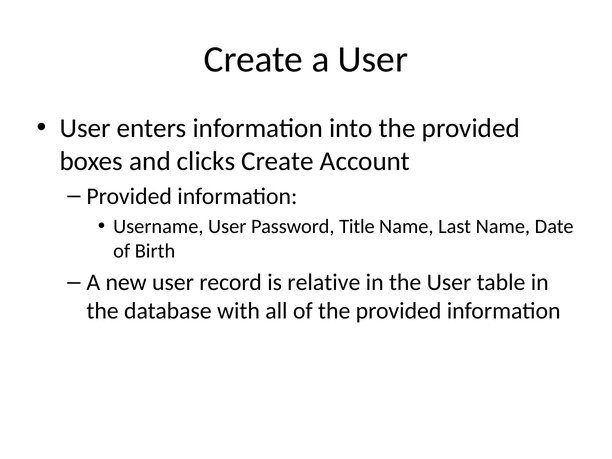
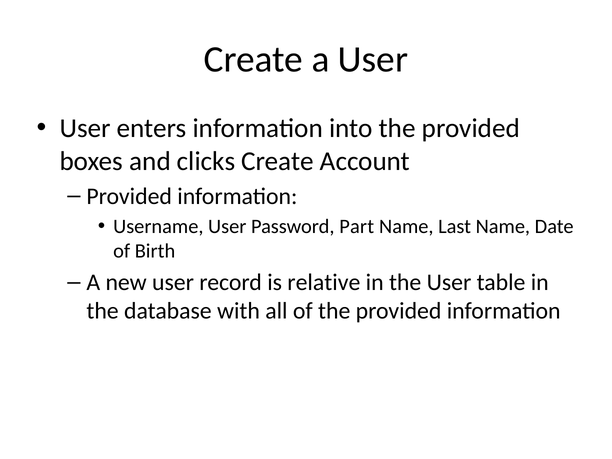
Title: Title -> Part
